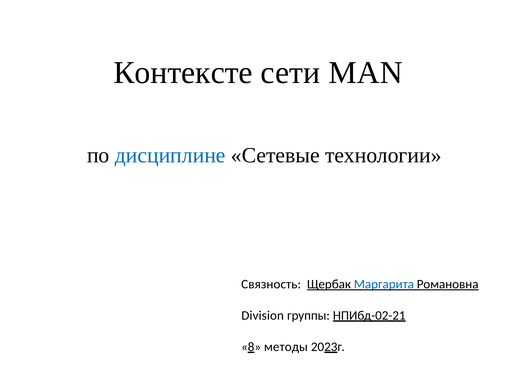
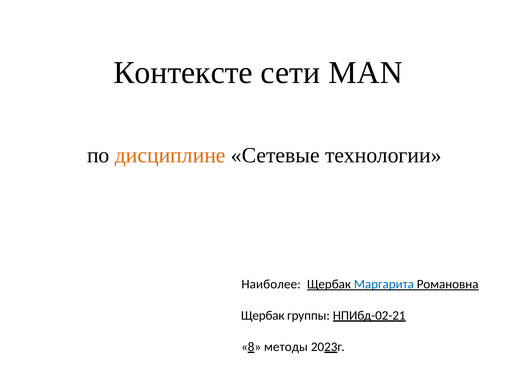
дисциплине colour: blue -> orange
Связность: Связность -> Наиболее
Division at (263, 315): Division -> Щербак
